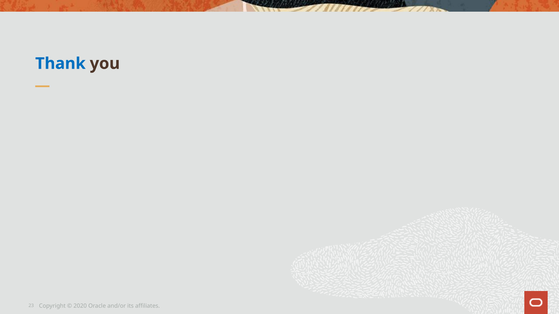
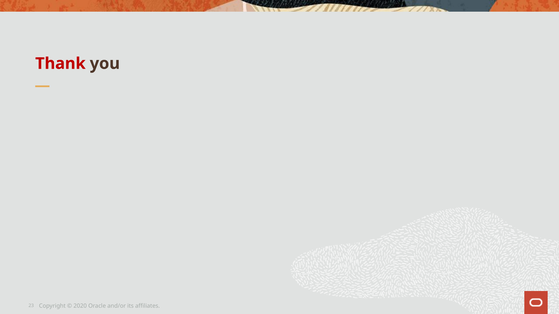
Thank colour: blue -> red
